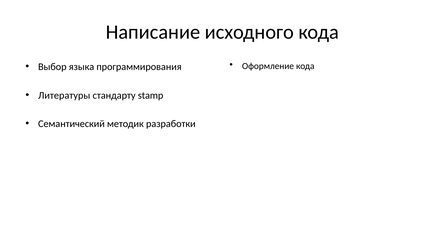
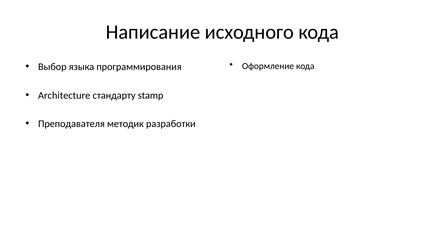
Литературы: Литературы -> Architecture
Семантический: Семантический -> Преподавателя
